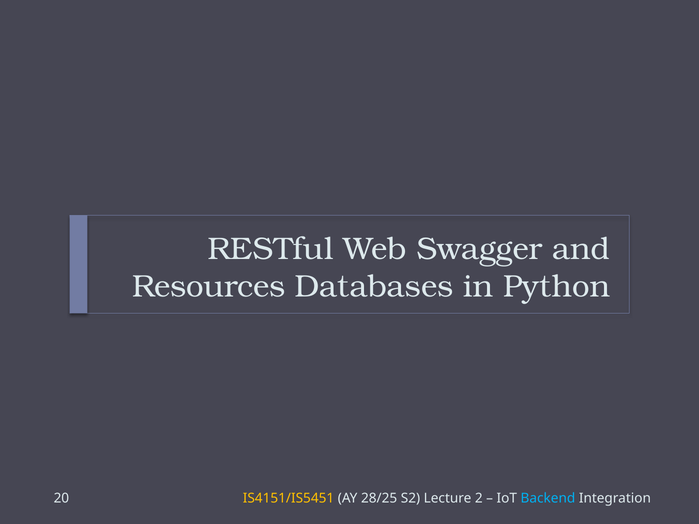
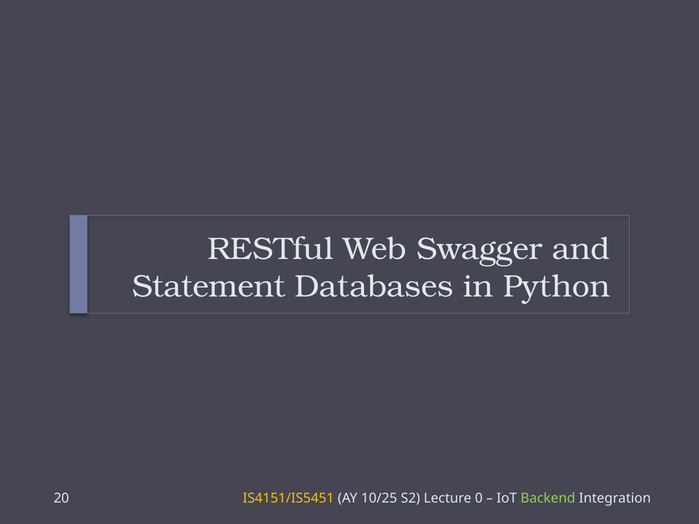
Resources: Resources -> Statement
28/25: 28/25 -> 10/25
2: 2 -> 0
Backend colour: light blue -> light green
